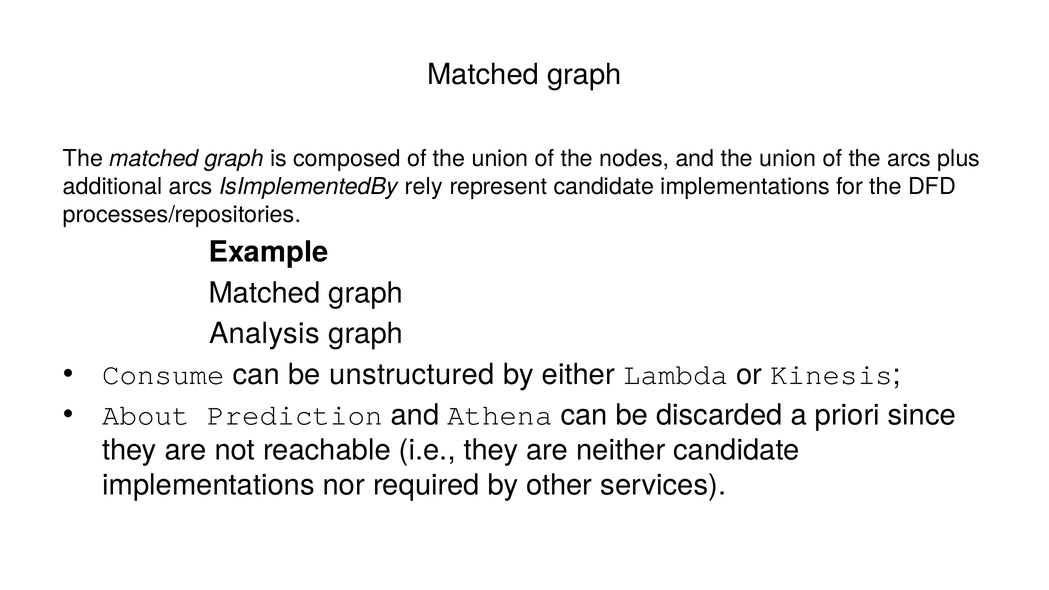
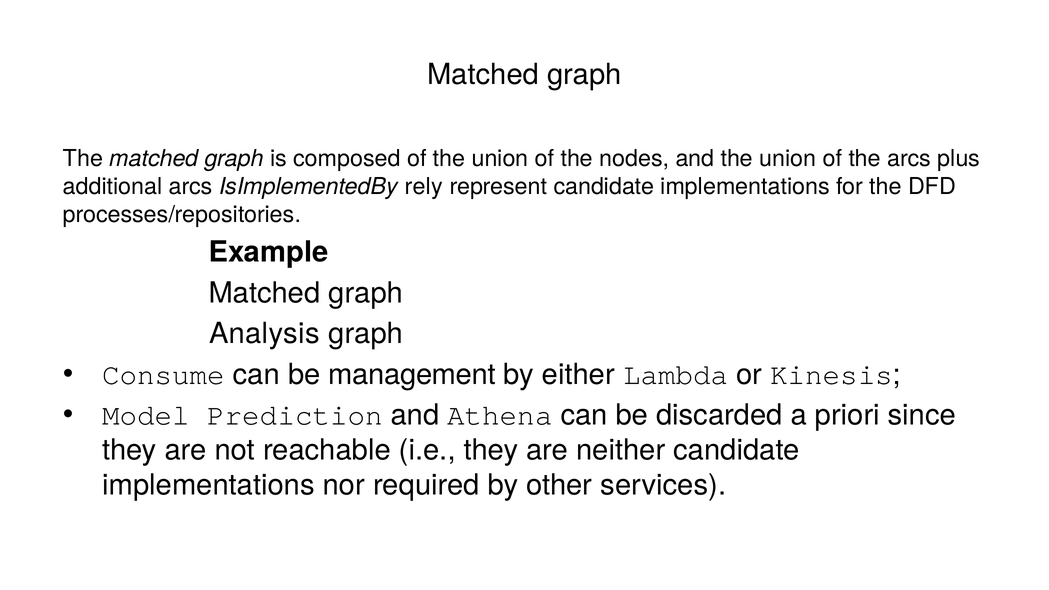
unstructured: unstructured -> management
About: About -> Model
